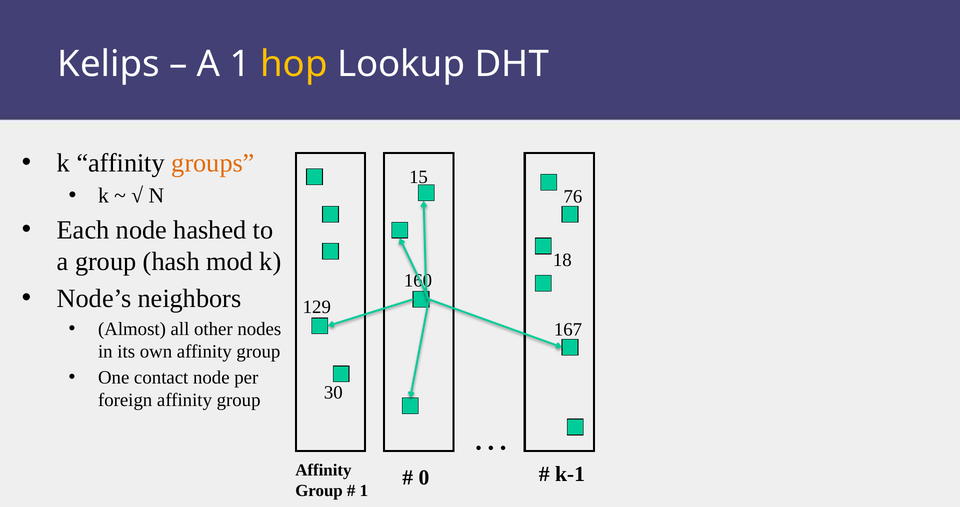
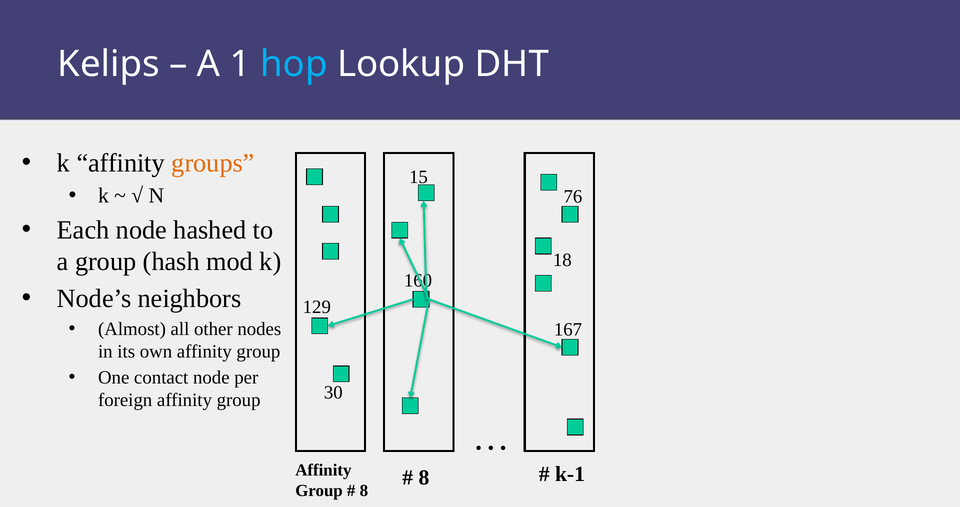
hop colour: yellow -> light blue
0 at (424, 477): 0 -> 8
1 at (364, 491): 1 -> 8
